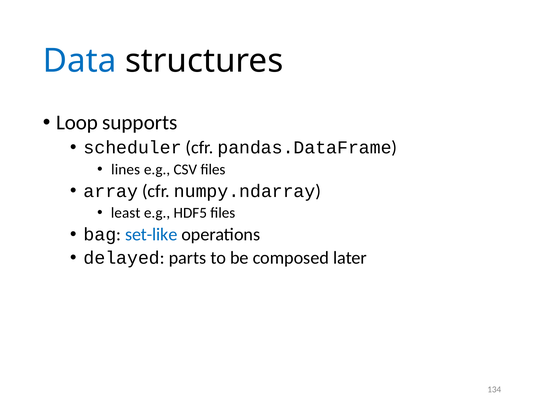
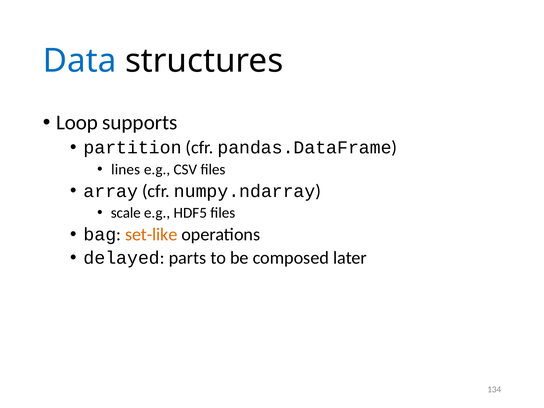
scheduler: scheduler -> partition
least: least -> scale
set-like colour: blue -> orange
